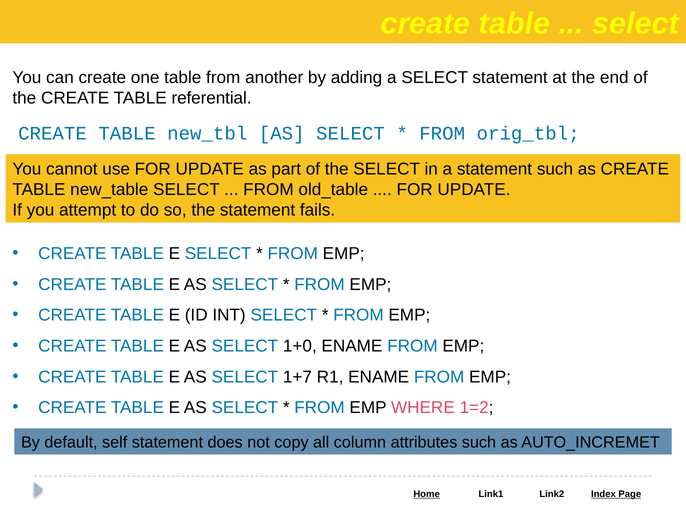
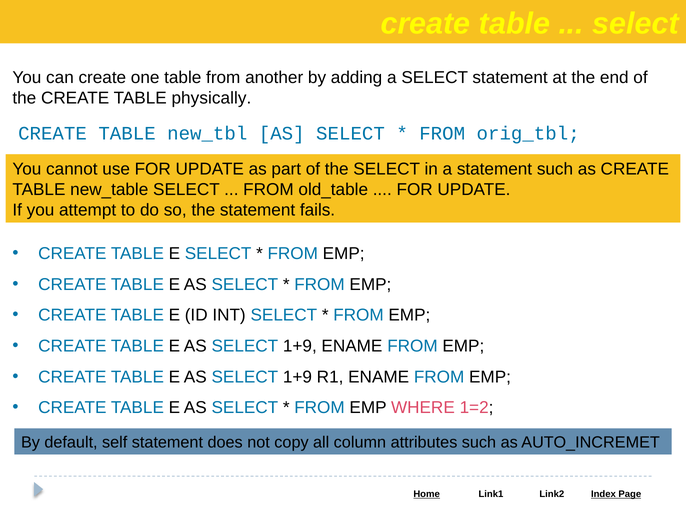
referential: referential -> physically
1+0 at (300, 346): 1+0 -> 1+9
1+7 at (297, 377): 1+7 -> 1+9
